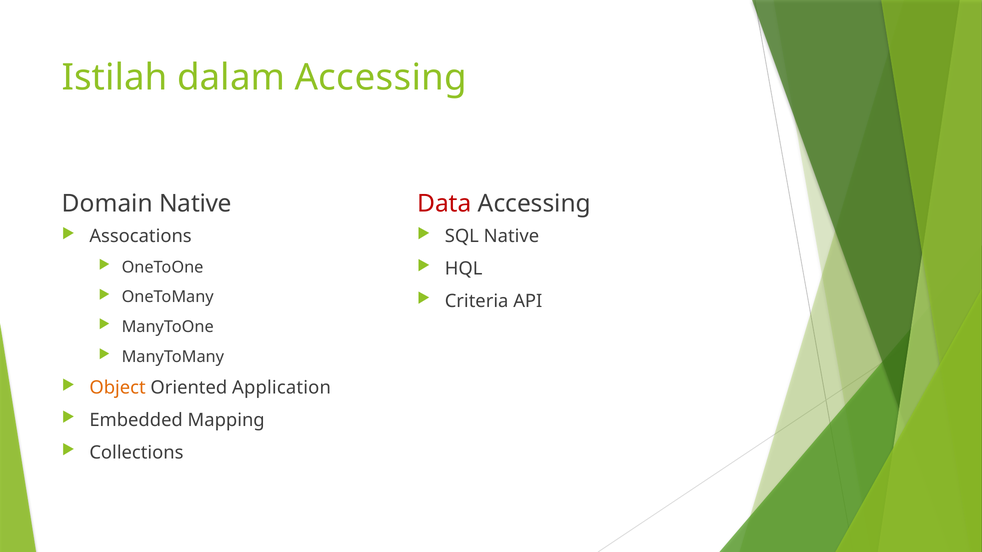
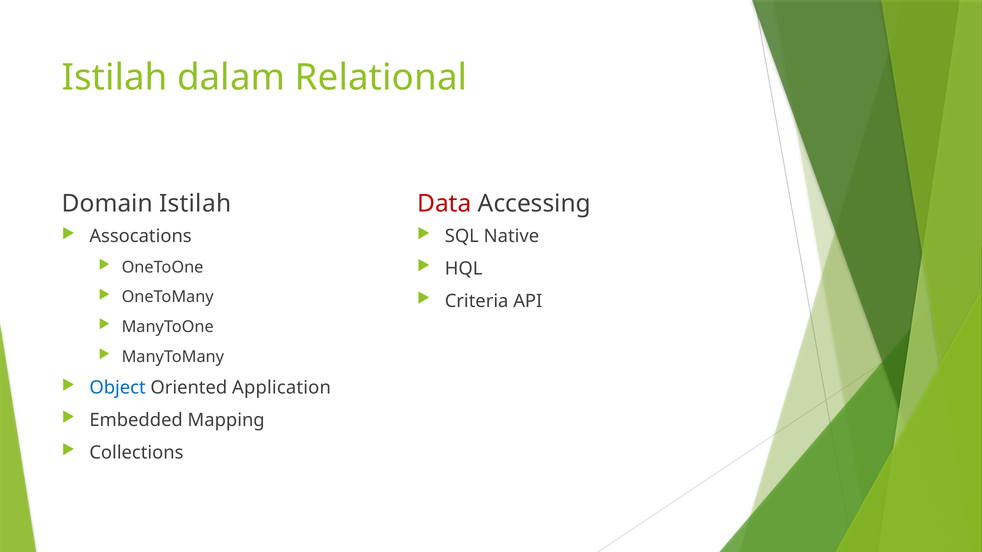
dalam Accessing: Accessing -> Relational
Domain Native: Native -> Istilah
Object colour: orange -> blue
